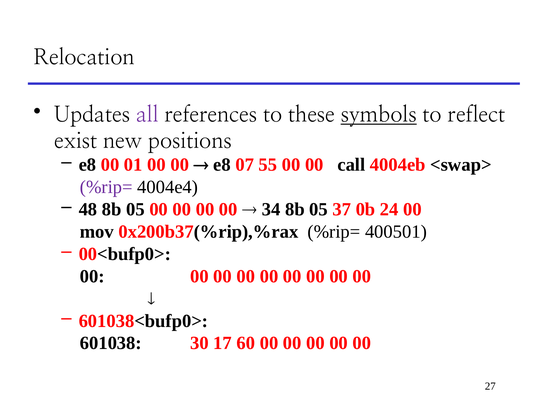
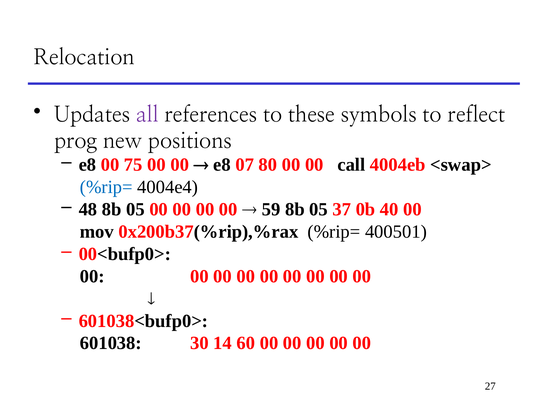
symbols underline: present -> none
exist: exist -> prog
01: 01 -> 75
55: 55 -> 80
%rip= at (106, 187) colour: purple -> blue
34: 34 -> 59
24: 24 -> 40
17: 17 -> 14
